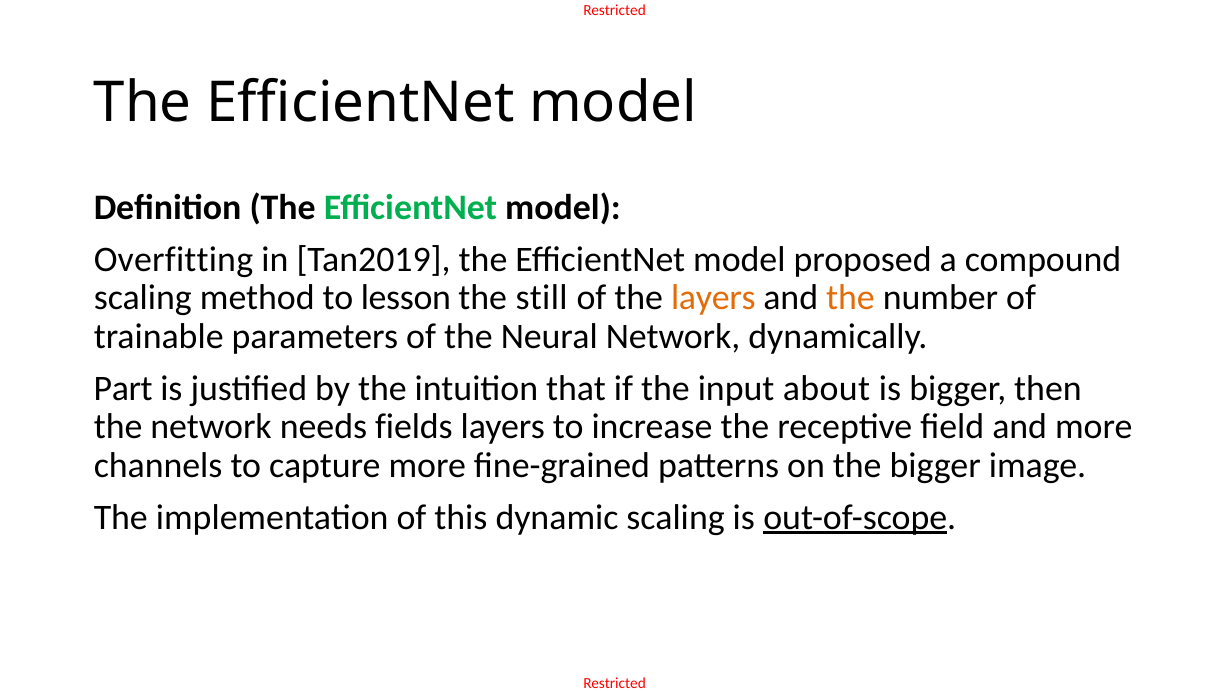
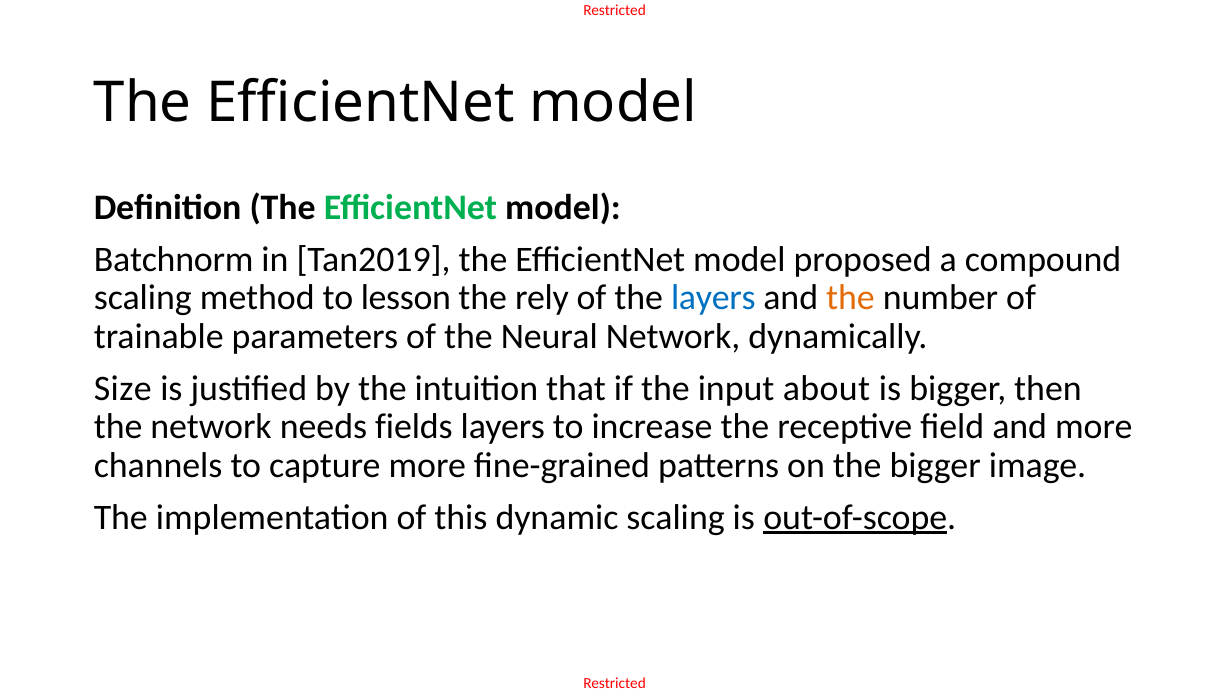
Overfitting: Overfitting -> Batchnorm
still: still -> rely
layers at (713, 298) colour: orange -> blue
Part: Part -> Size
